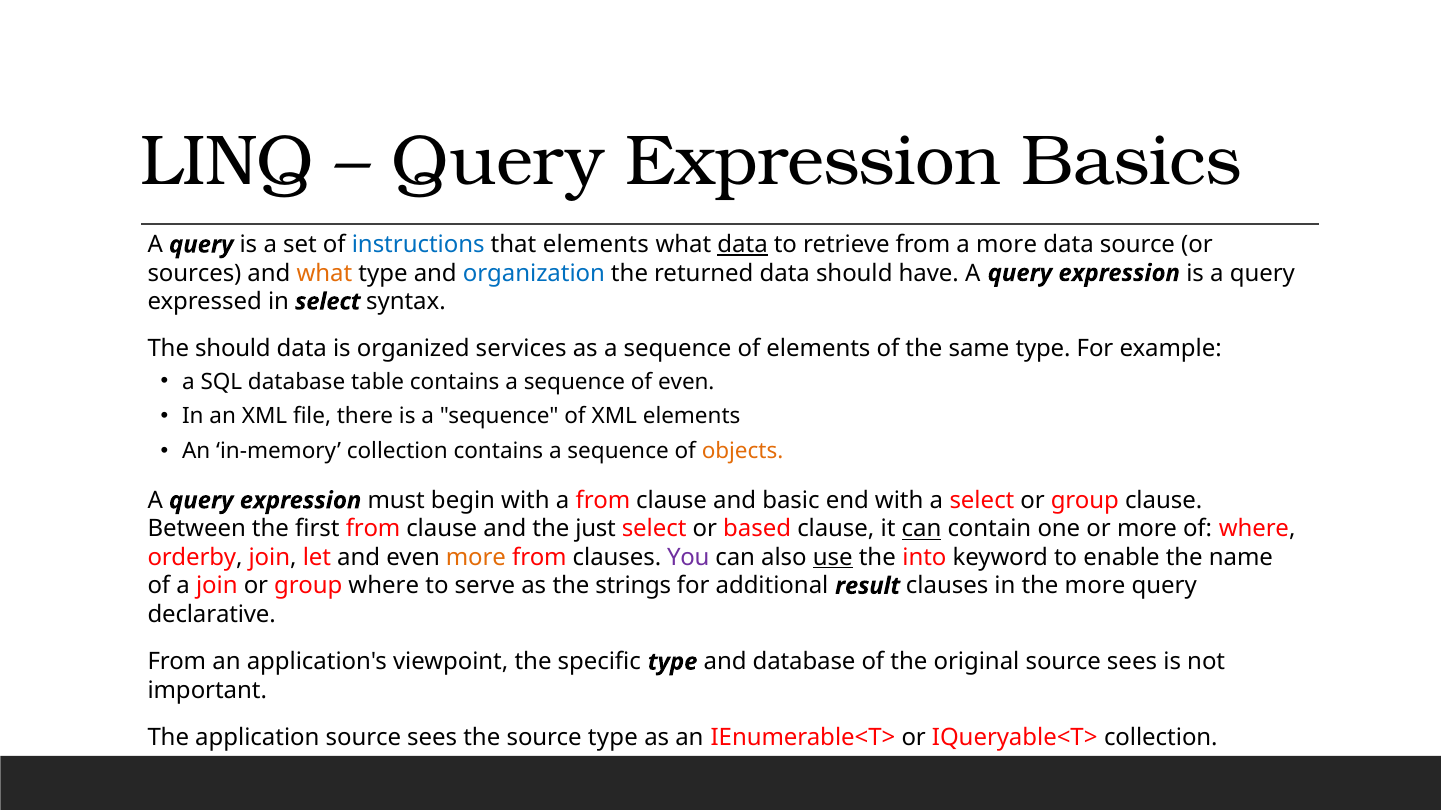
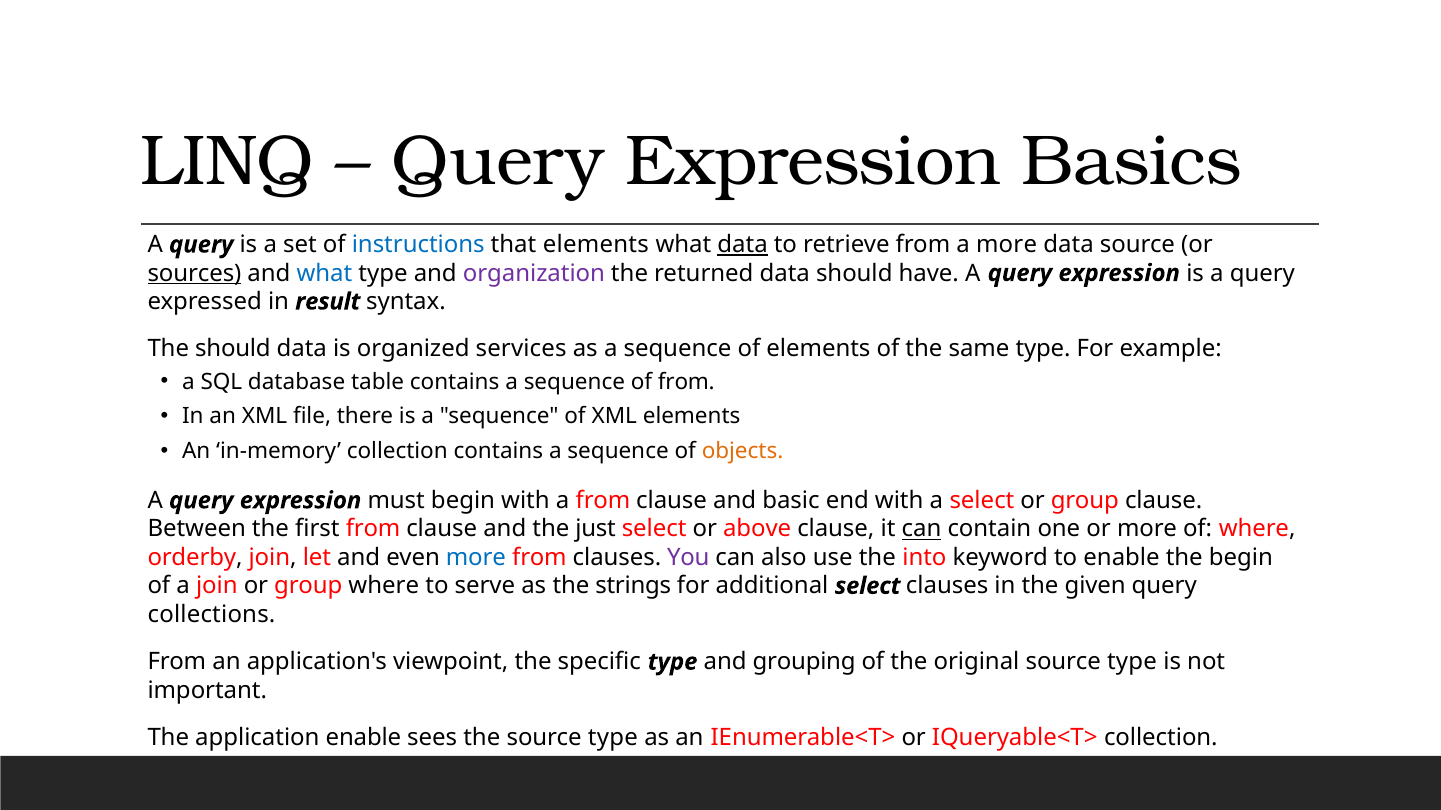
sources underline: none -> present
what at (324, 273) colour: orange -> blue
organization colour: blue -> purple
in select: select -> result
of even: even -> from
based: based -> above
more at (476, 558) colour: orange -> blue
use underline: present -> none
the name: name -> begin
additional result: result -> select
the more: more -> given
declarative: declarative -> collections
and database: database -> grouping
original source sees: sees -> type
application source: source -> enable
